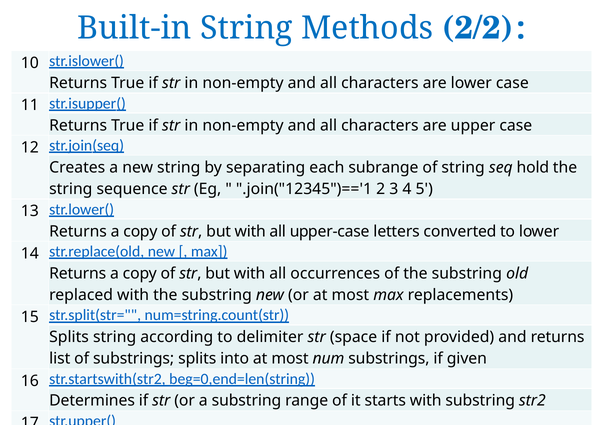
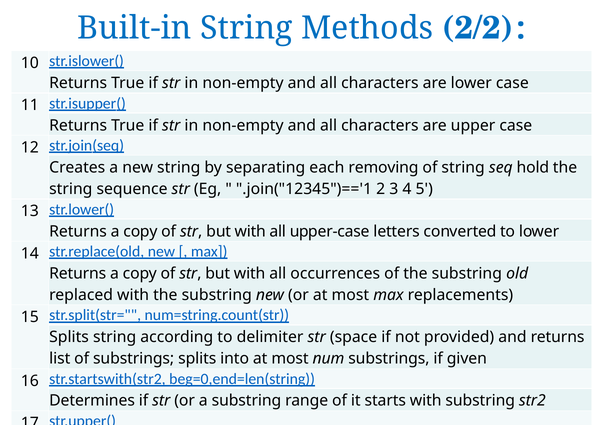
subrange: subrange -> removing
